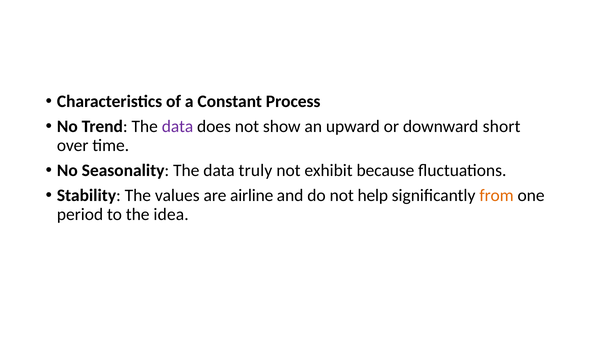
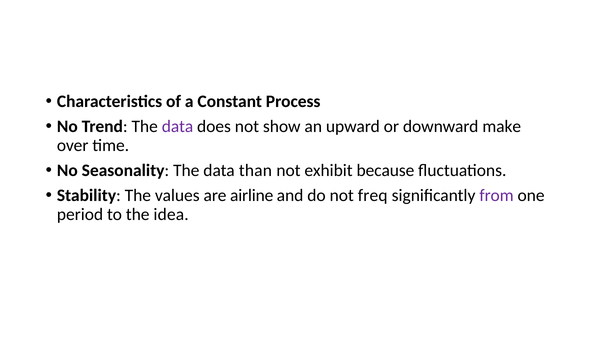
short: short -> make
truly: truly -> than
help: help -> freq
from colour: orange -> purple
